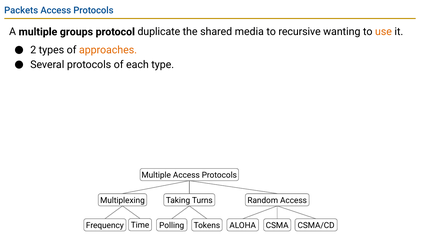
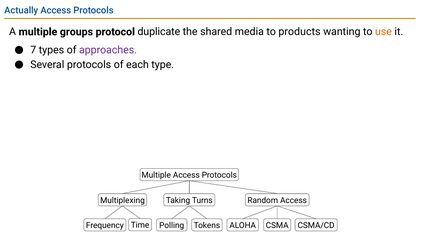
Packets: Packets -> Actually
recursive: recursive -> products
2: 2 -> 7
approaches colour: orange -> purple
